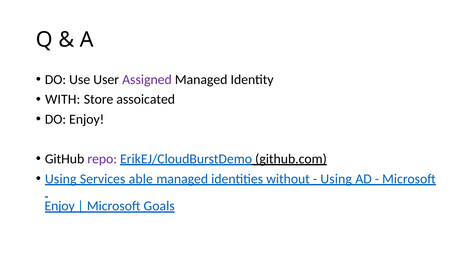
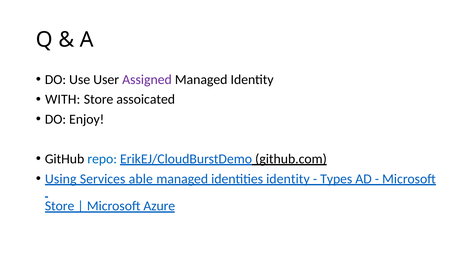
repo colour: purple -> blue
identities without: without -> identity
Using at (336, 179): Using -> Types
Enjoy at (60, 206): Enjoy -> Store
Goals: Goals -> Azure
